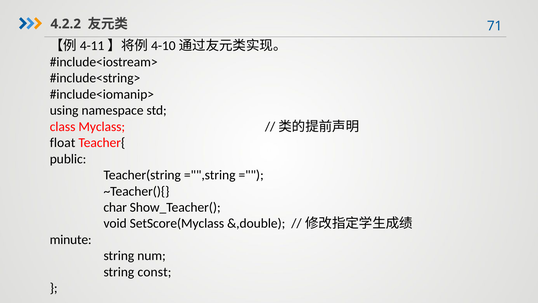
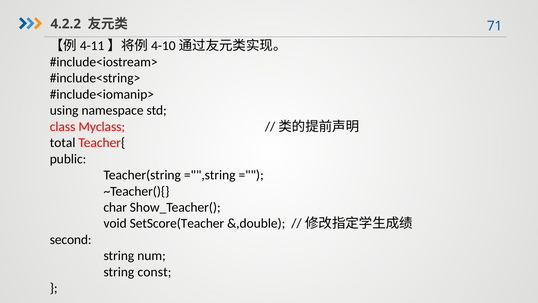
float: float -> total
SetScore(Myclass: SetScore(Myclass -> SetScore(Teacher
minute: minute -> second
